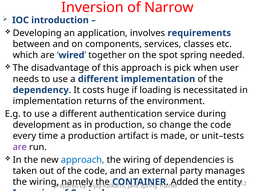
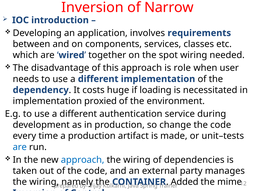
spot spring: spring -> wiring
pick: pick -> role
returns: returns -> proxied
are at (20, 147) colour: purple -> blue
entity: entity -> mime
